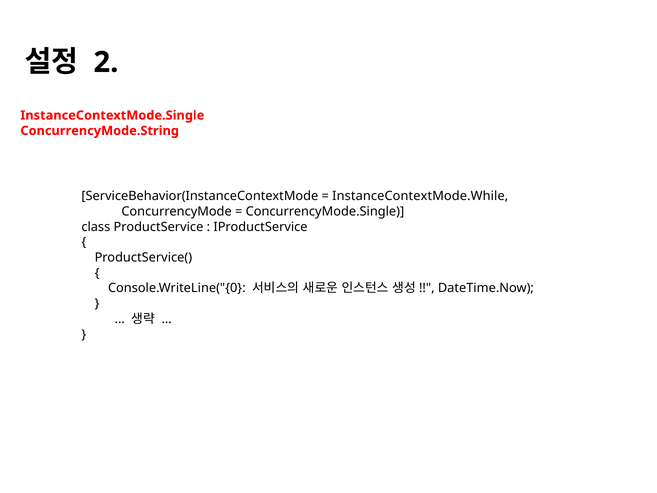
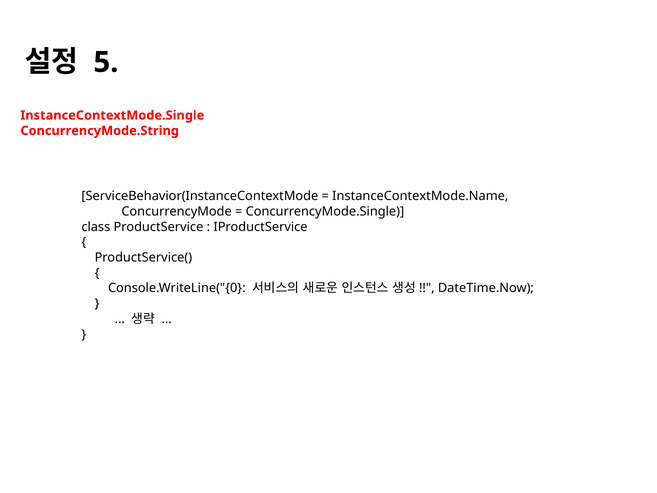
2: 2 -> 5
InstanceContextMode.While: InstanceContextMode.While -> InstanceContextMode.Name
